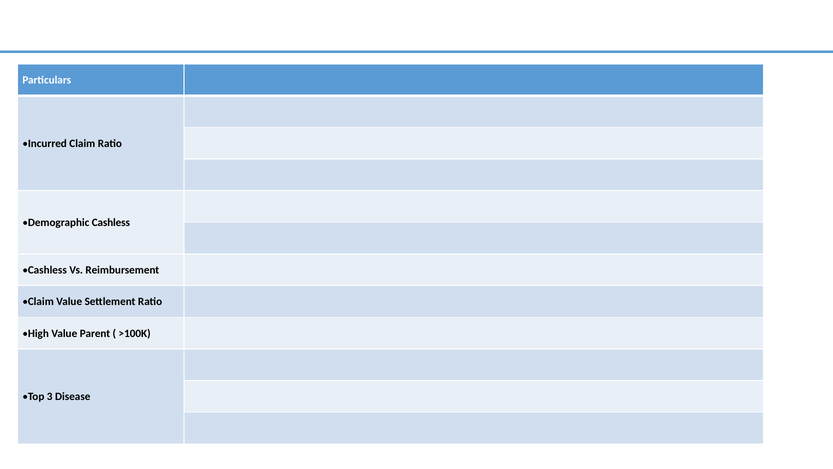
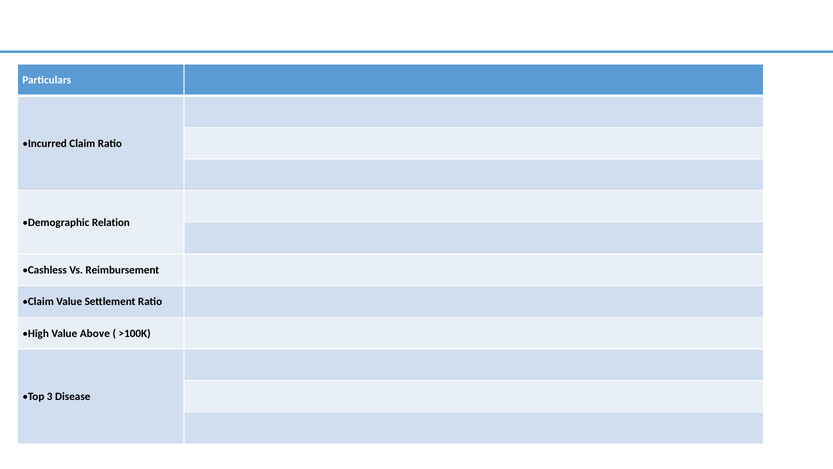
Demographic Cashless: Cashless -> Relation
Parent: Parent -> Above
